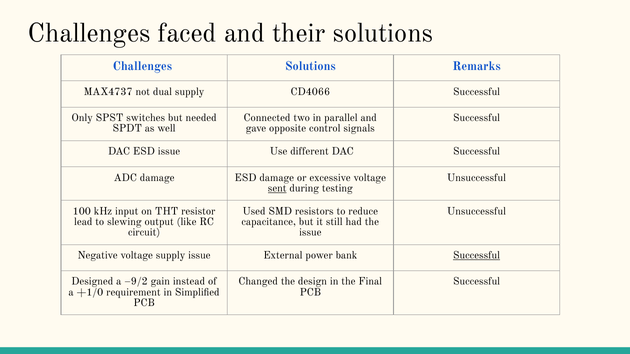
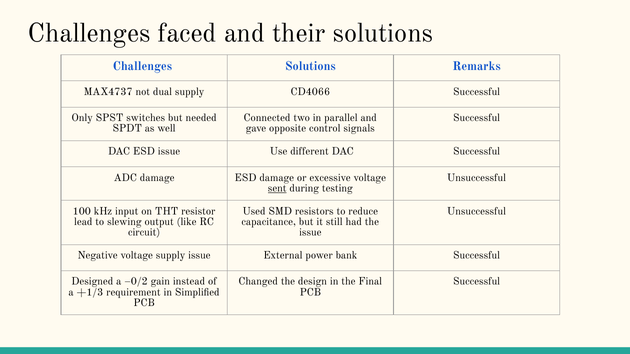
Successful at (477, 256) underline: present -> none
–9/2: –9/2 -> –0/2
+1/0: +1/0 -> +1/3
